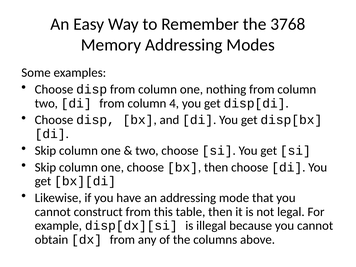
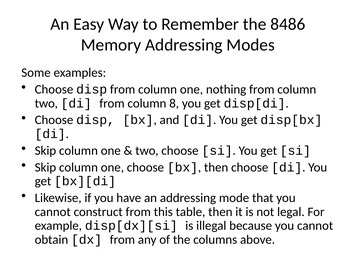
3768: 3768 -> 8486
4: 4 -> 8
